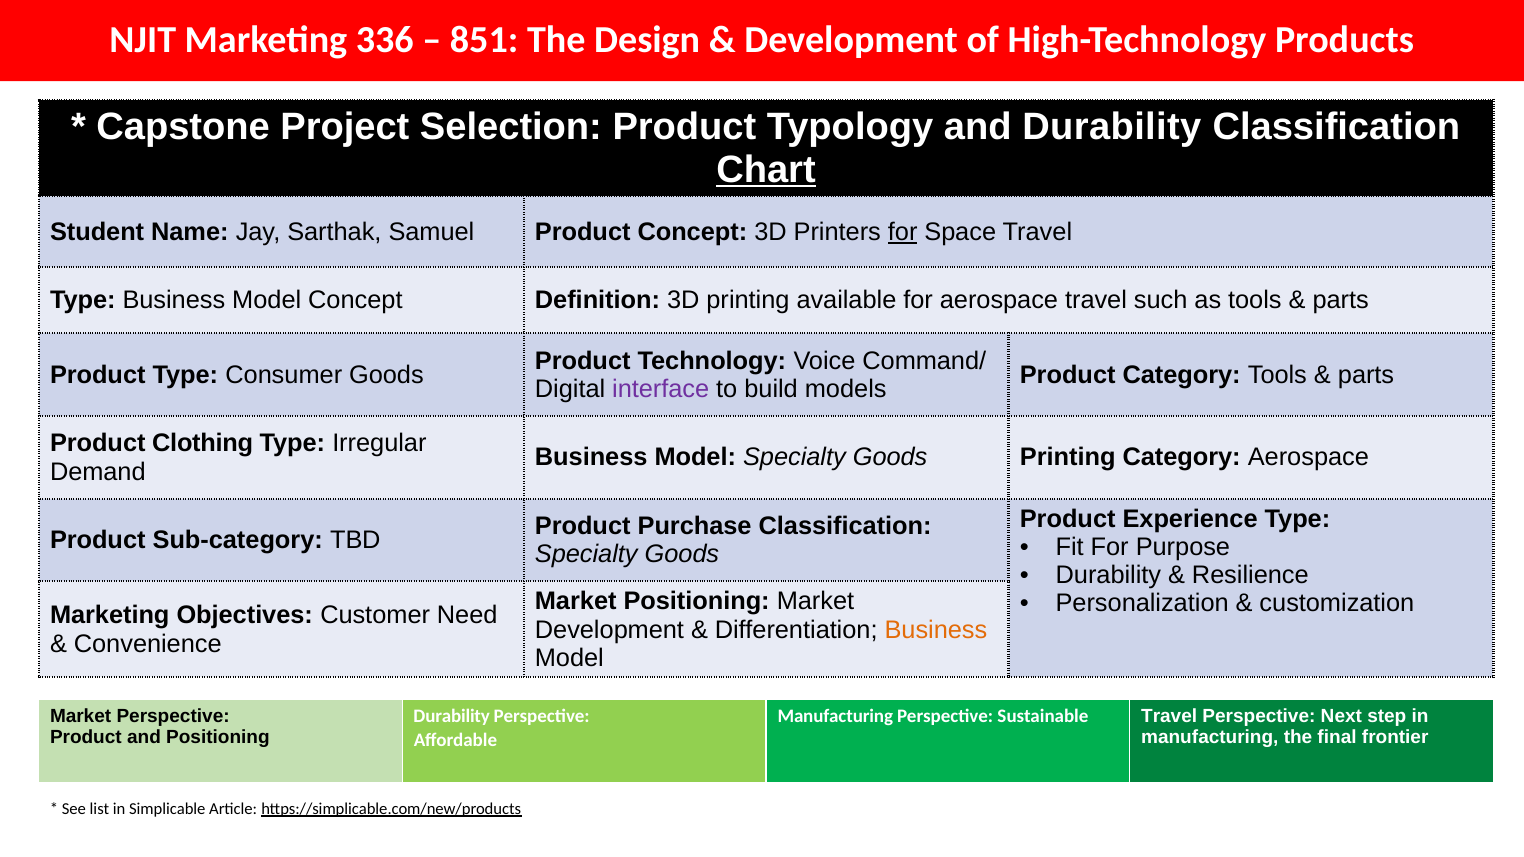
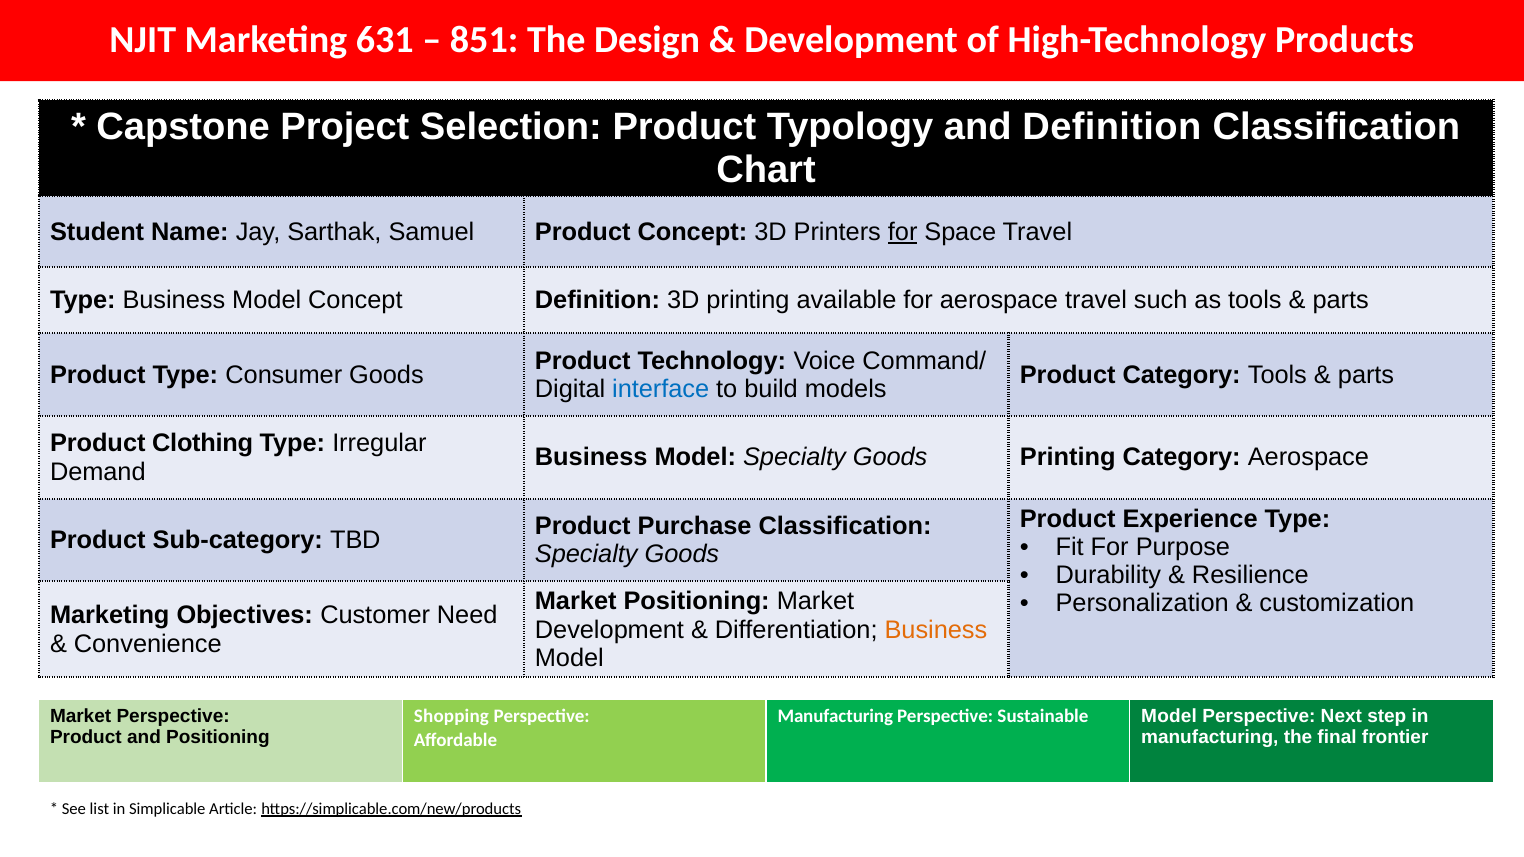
336: 336 -> 631
and Durability: Durability -> Definition
Chart underline: present -> none
interface colour: purple -> blue
Durability at (452, 717): Durability -> Shopping
Sustainable Travel: Travel -> Model
